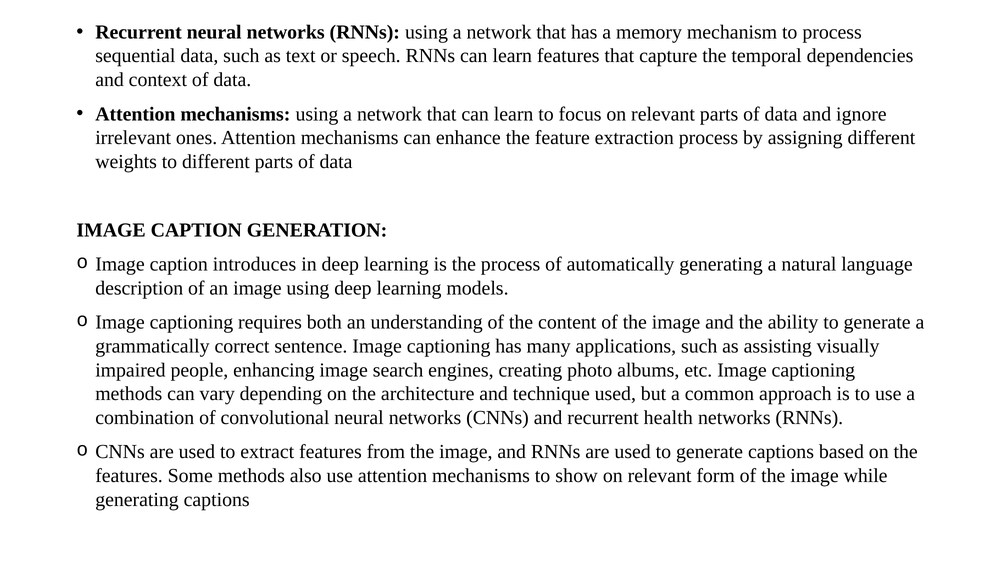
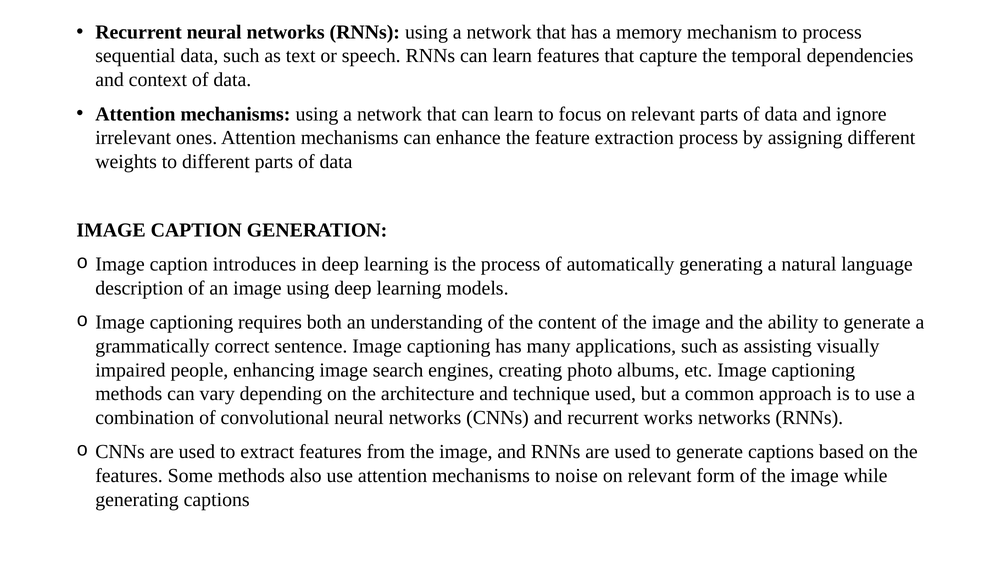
health: health -> works
show: show -> noise
